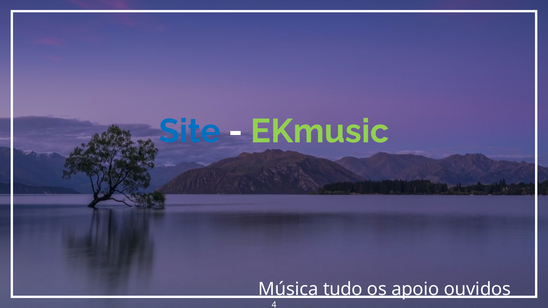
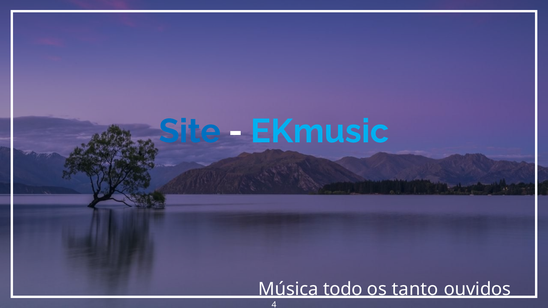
EKmusic colour: light green -> light blue
tudo: tudo -> todo
apoio: apoio -> tanto
